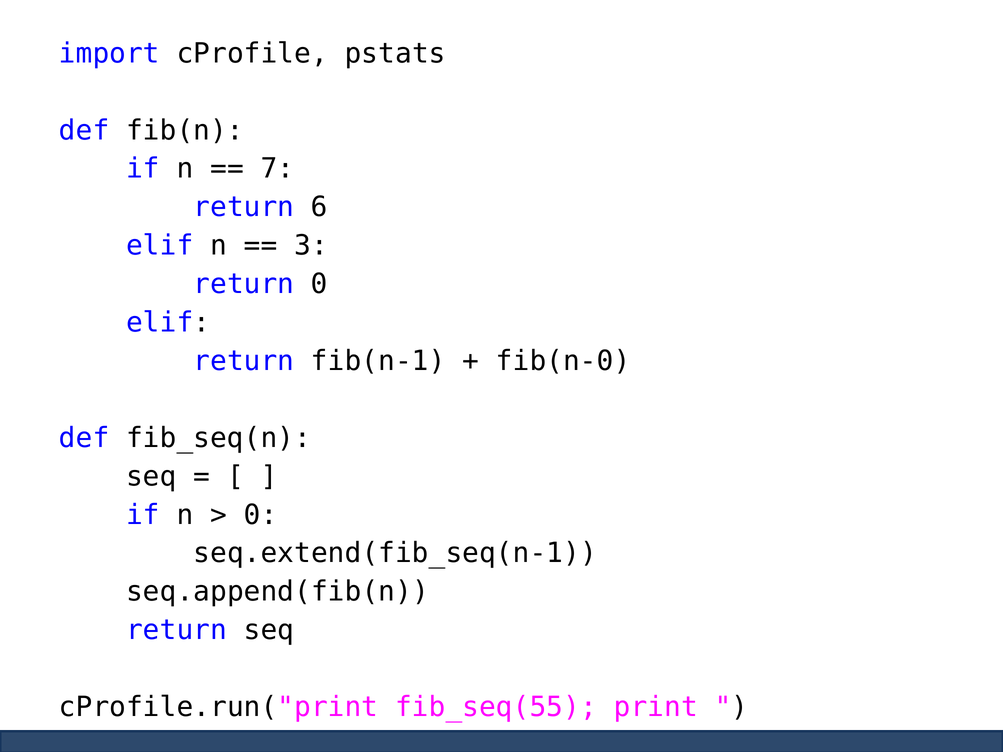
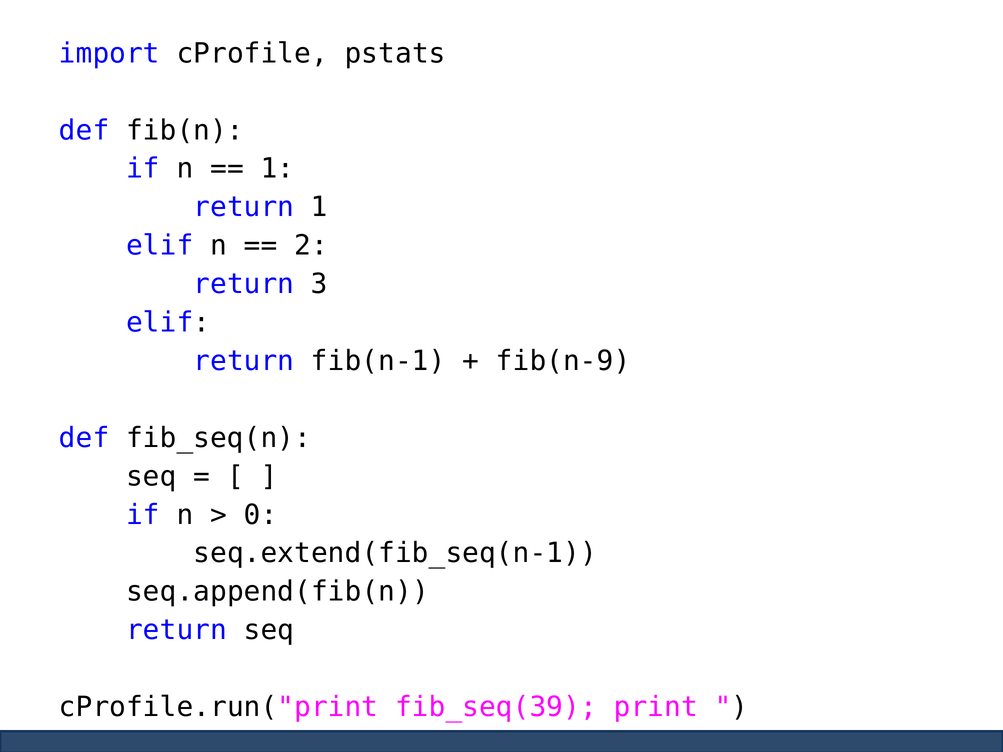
7 at (277, 169): 7 -> 1
return 6: 6 -> 1
3: 3 -> 2
return 0: 0 -> 3
fib(n-0: fib(n-0 -> fib(n-9
fib_seq(55: fib_seq(55 -> fib_seq(39
